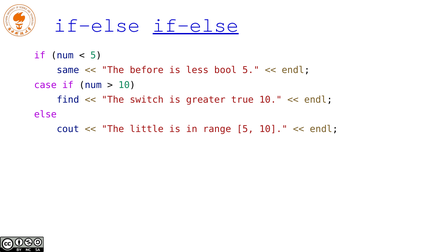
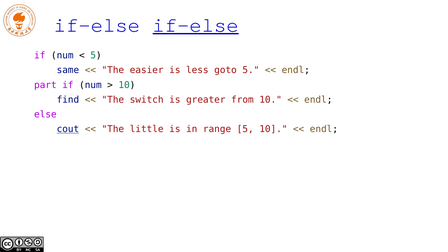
before: before -> easier
bool: bool -> goto
case: case -> part
true: true -> from
cout underline: none -> present
